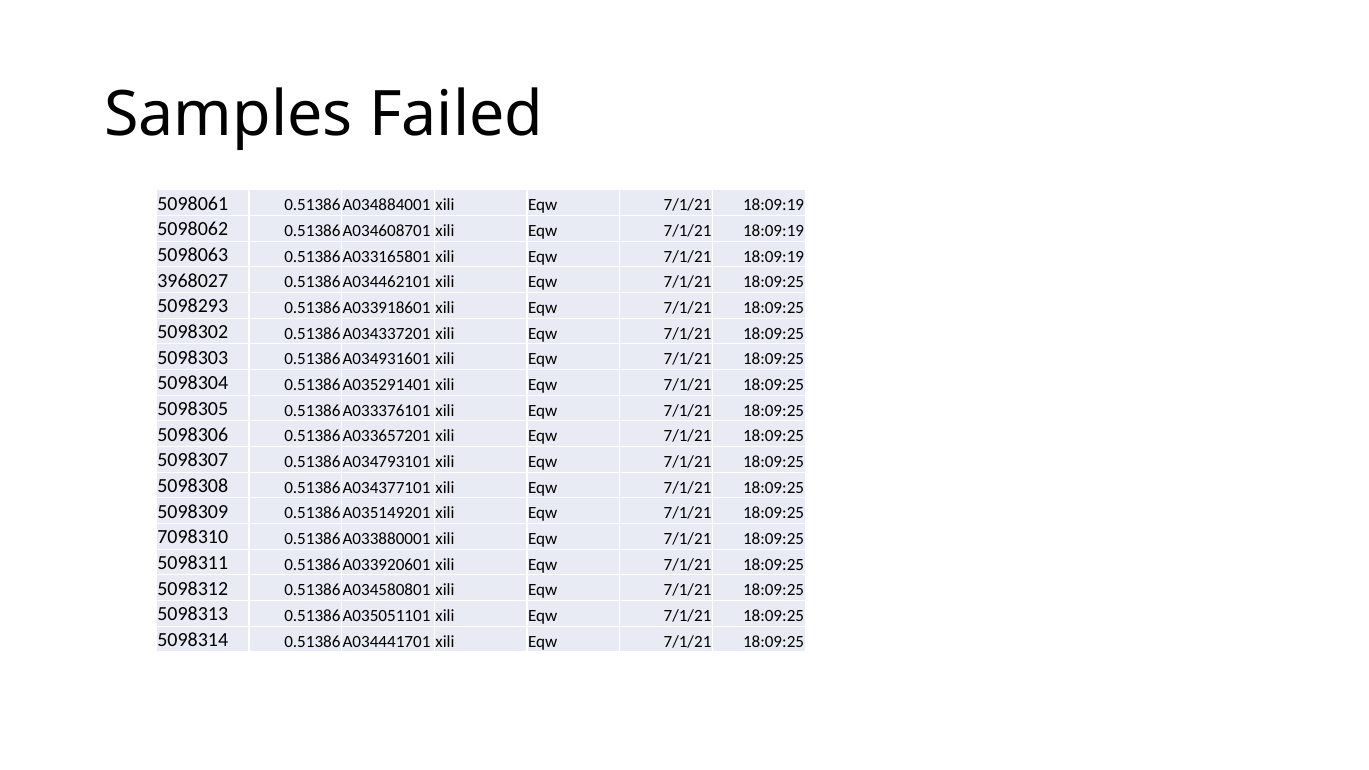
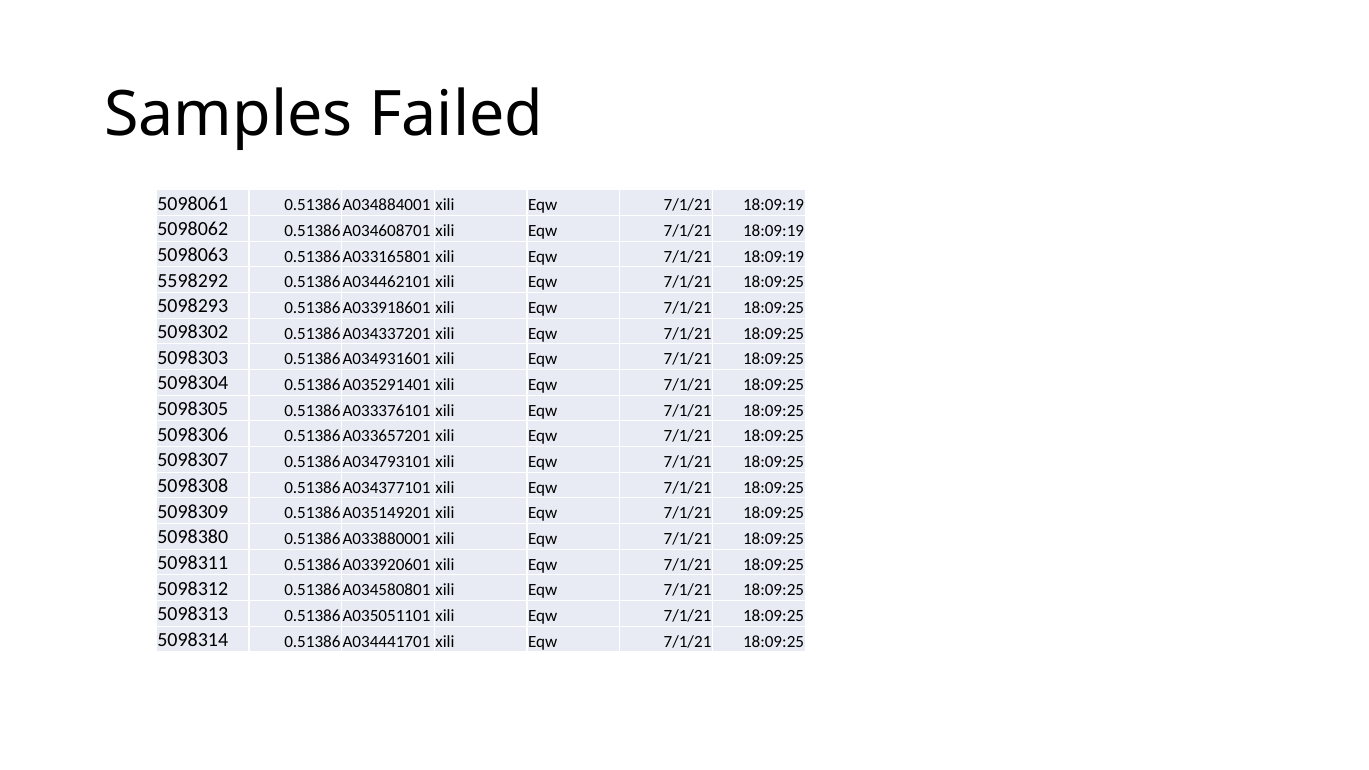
3968027: 3968027 -> 5598292
7098310: 7098310 -> 5098380
